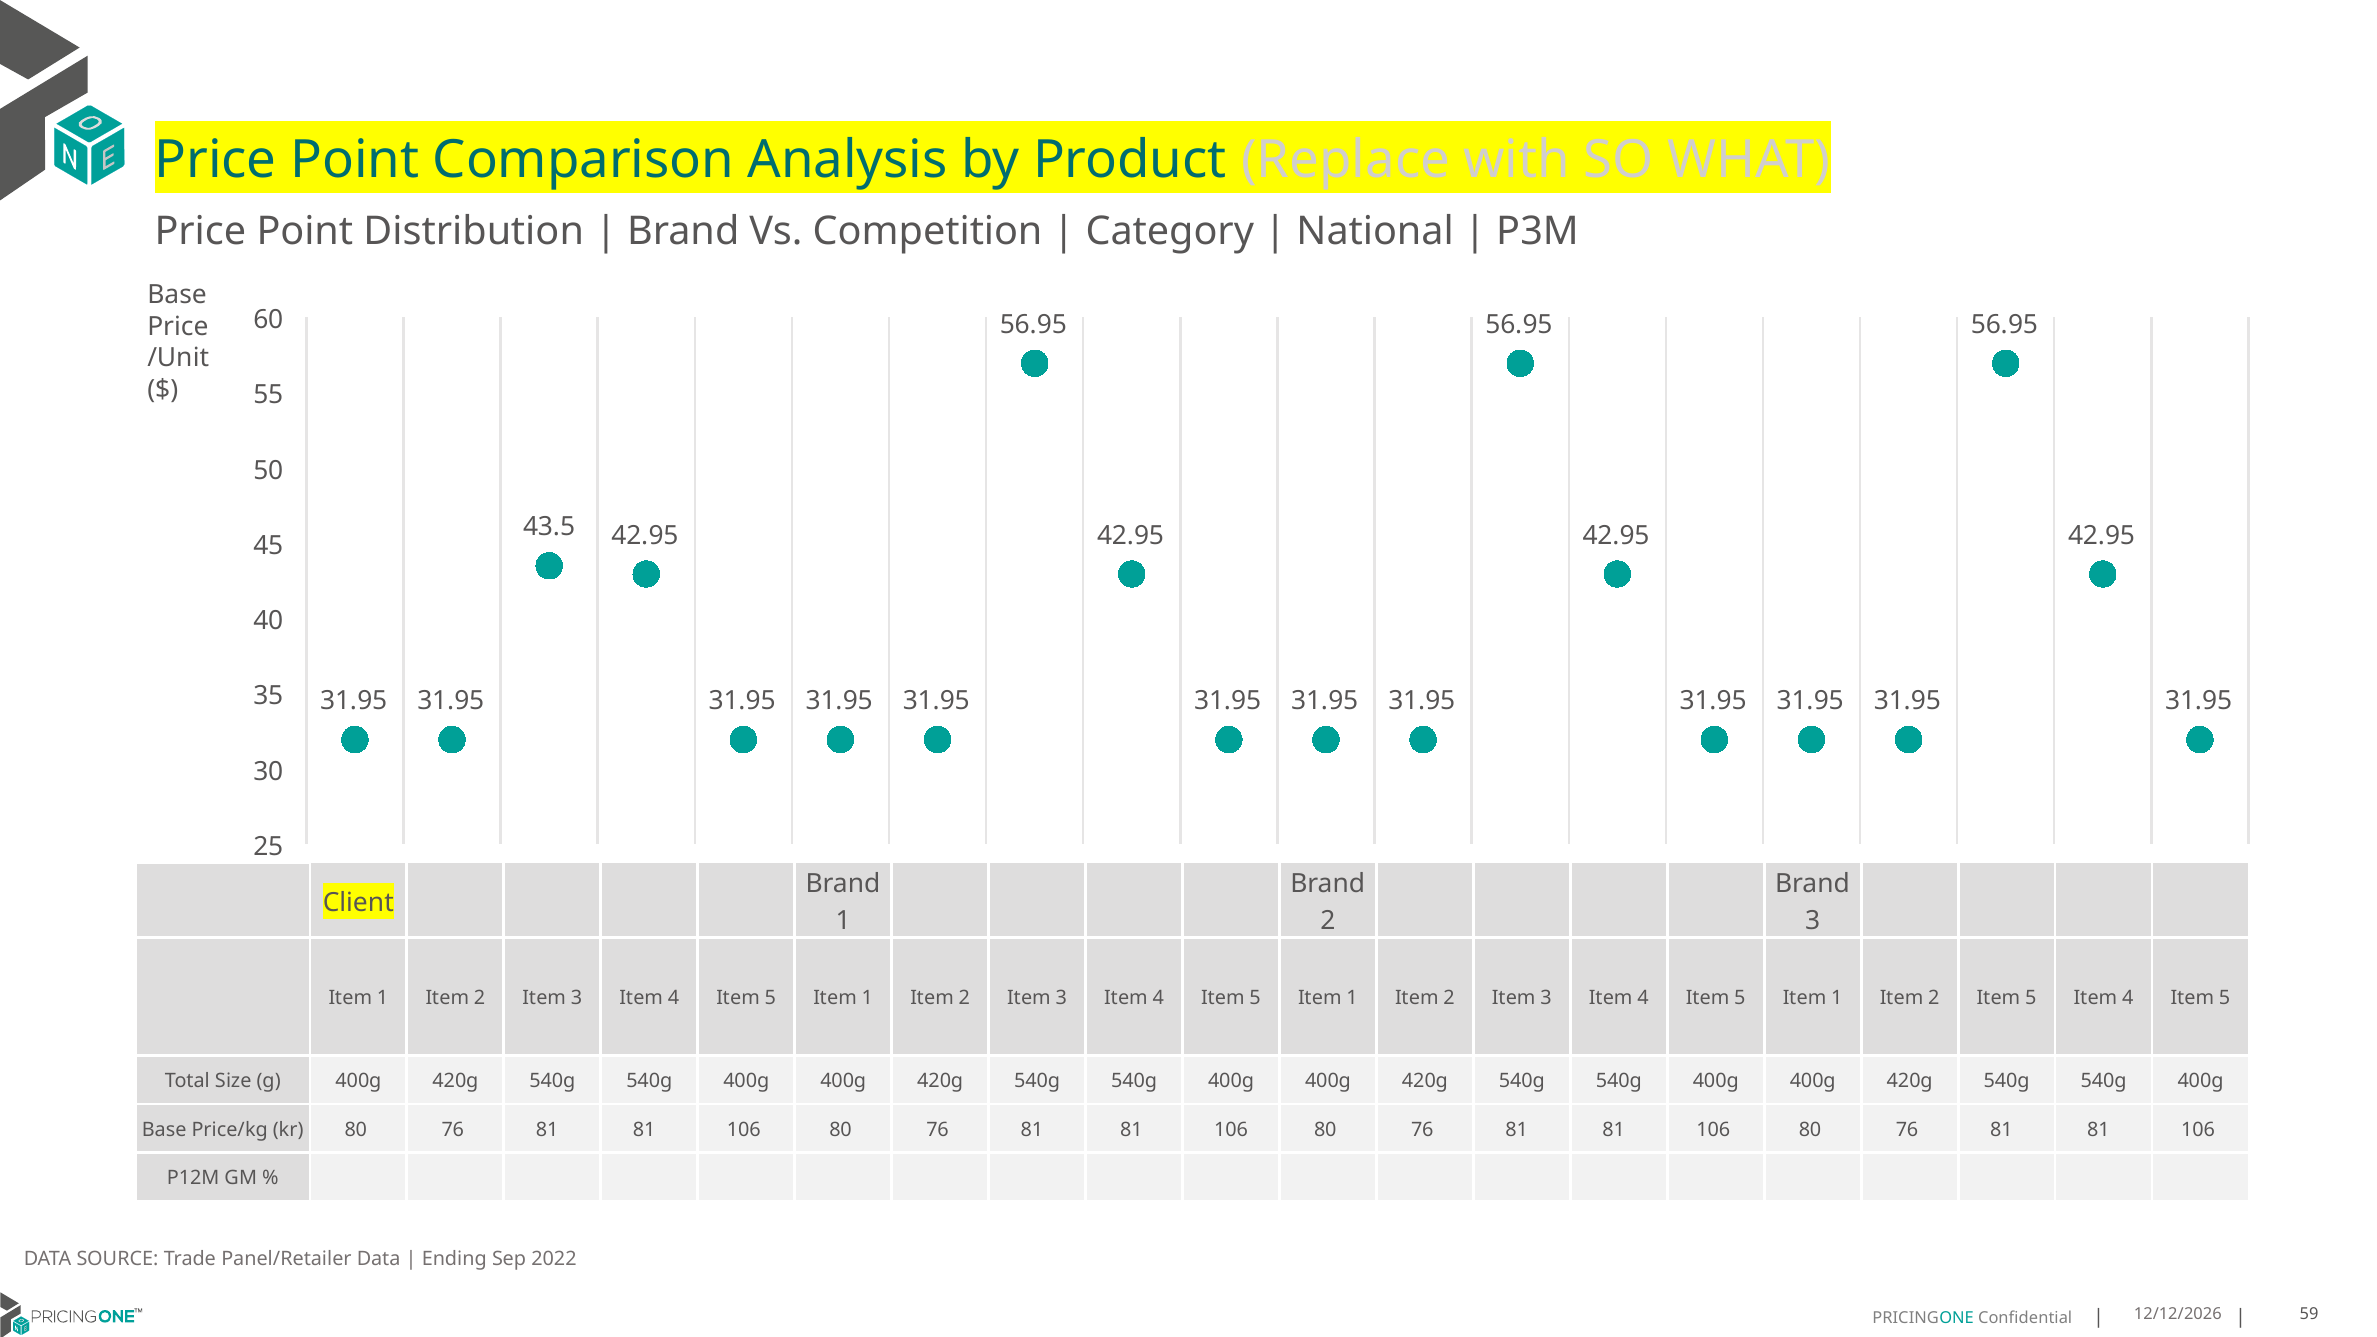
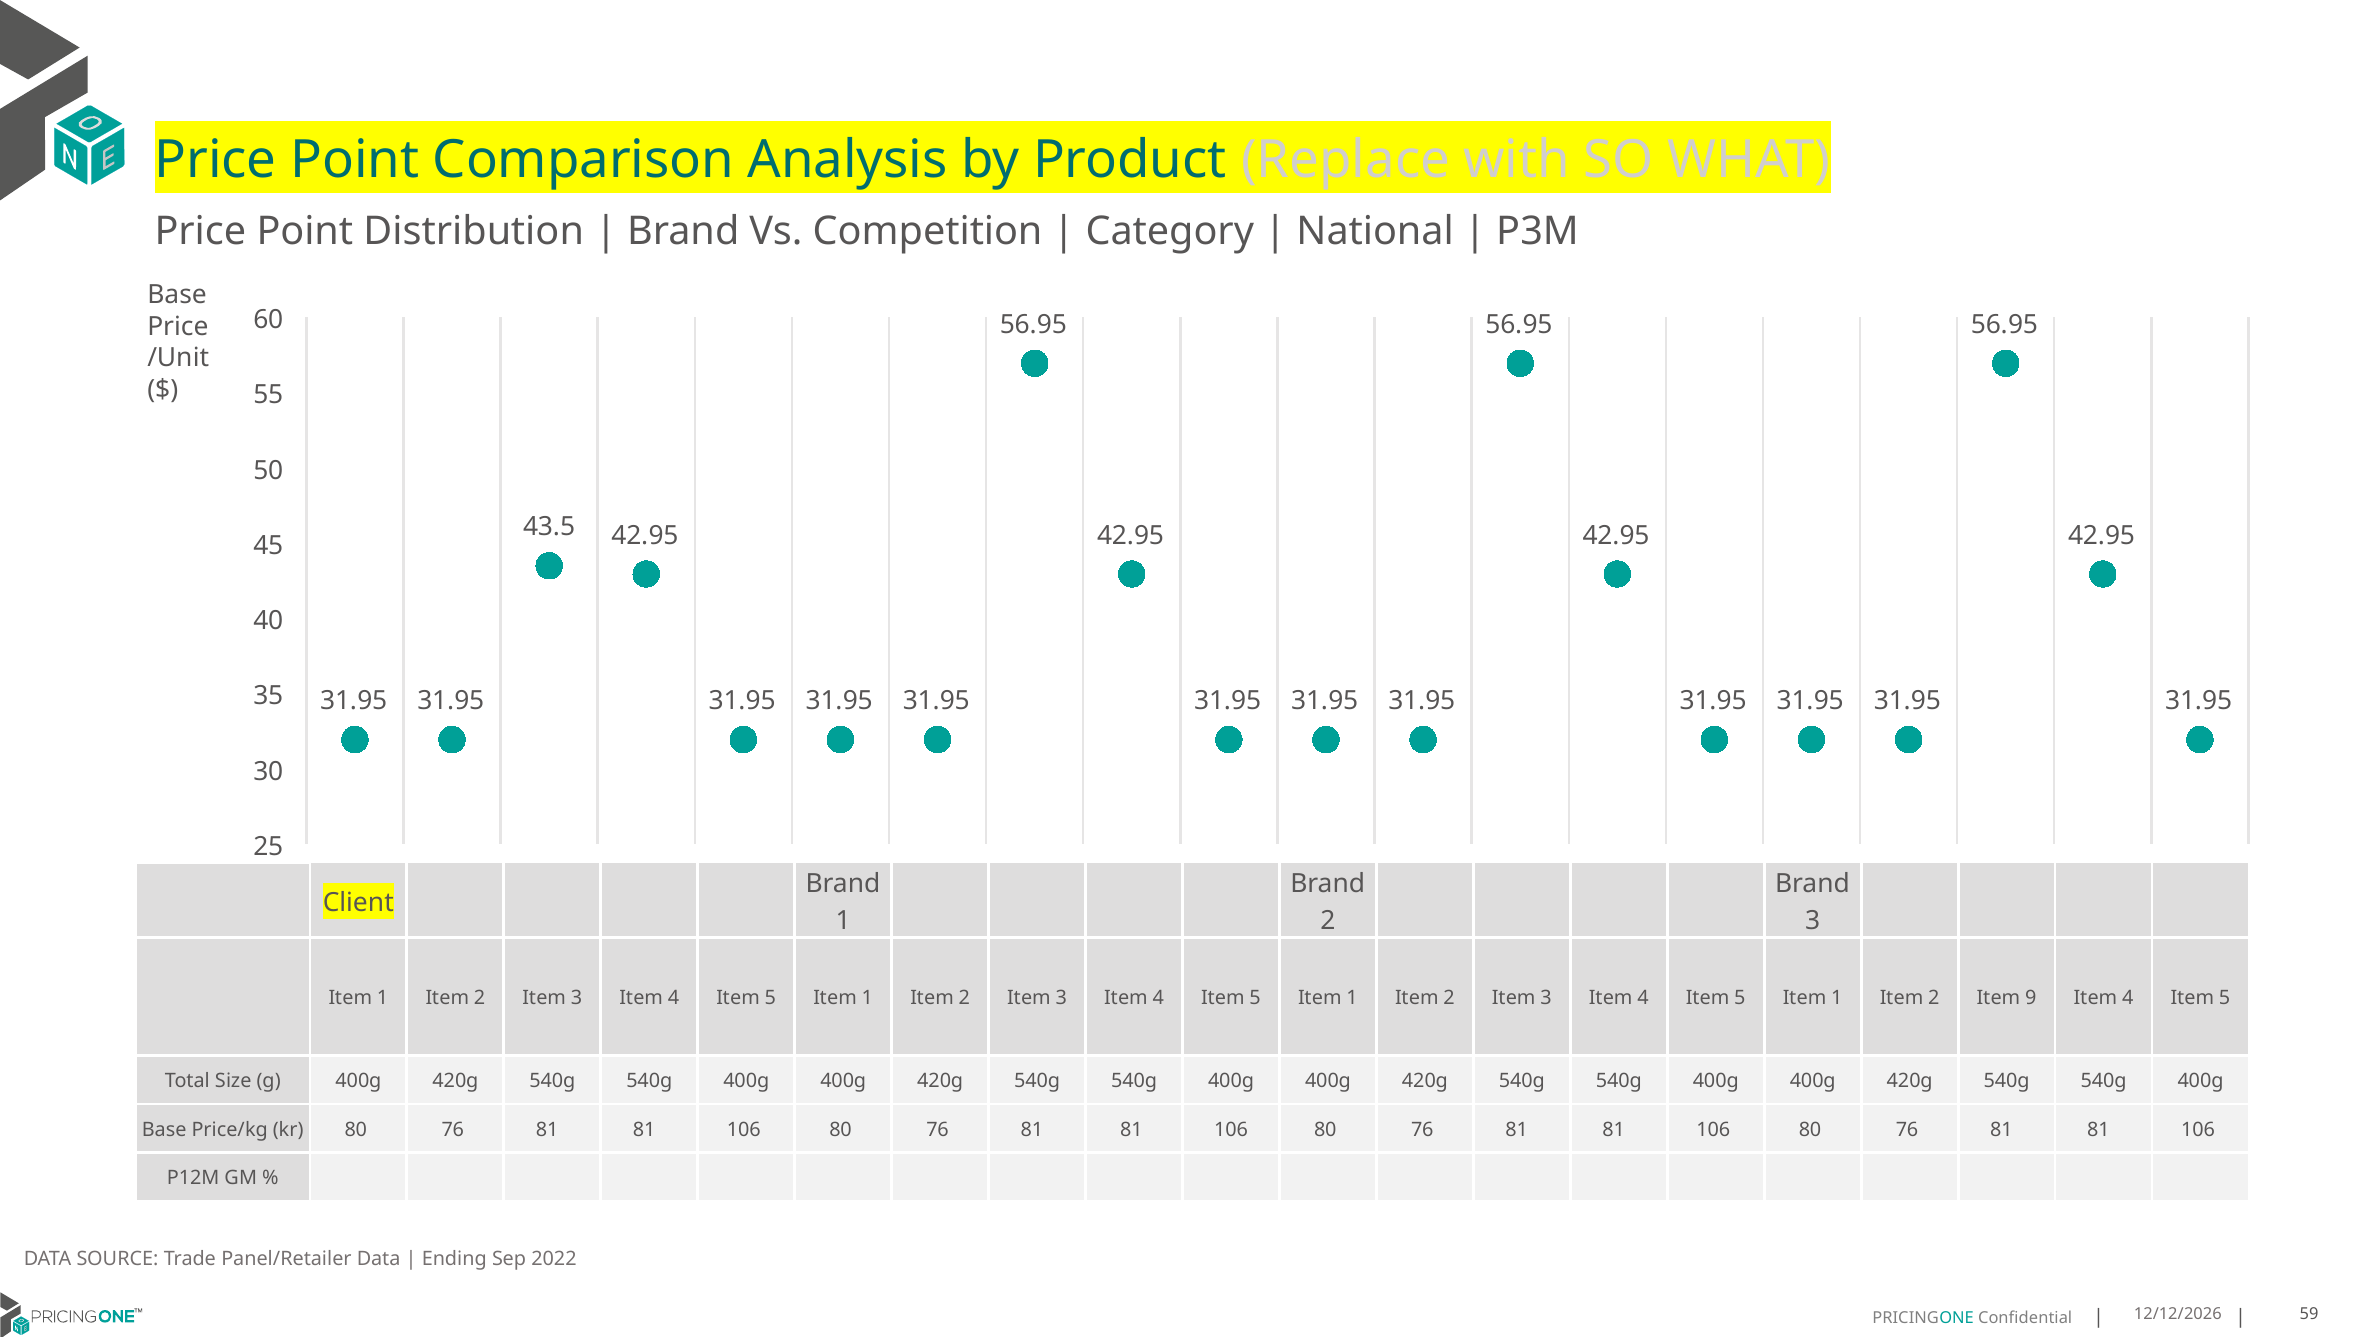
2 Item 5: 5 -> 9
